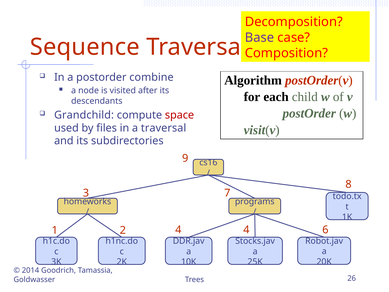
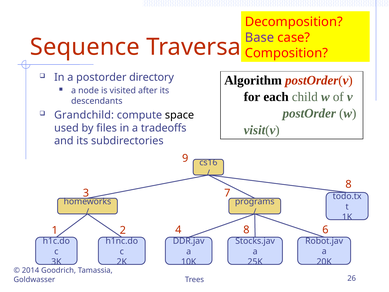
combine: combine -> directory
space colour: red -> black
a traversal: traversal -> tradeoffs
4 4: 4 -> 8
